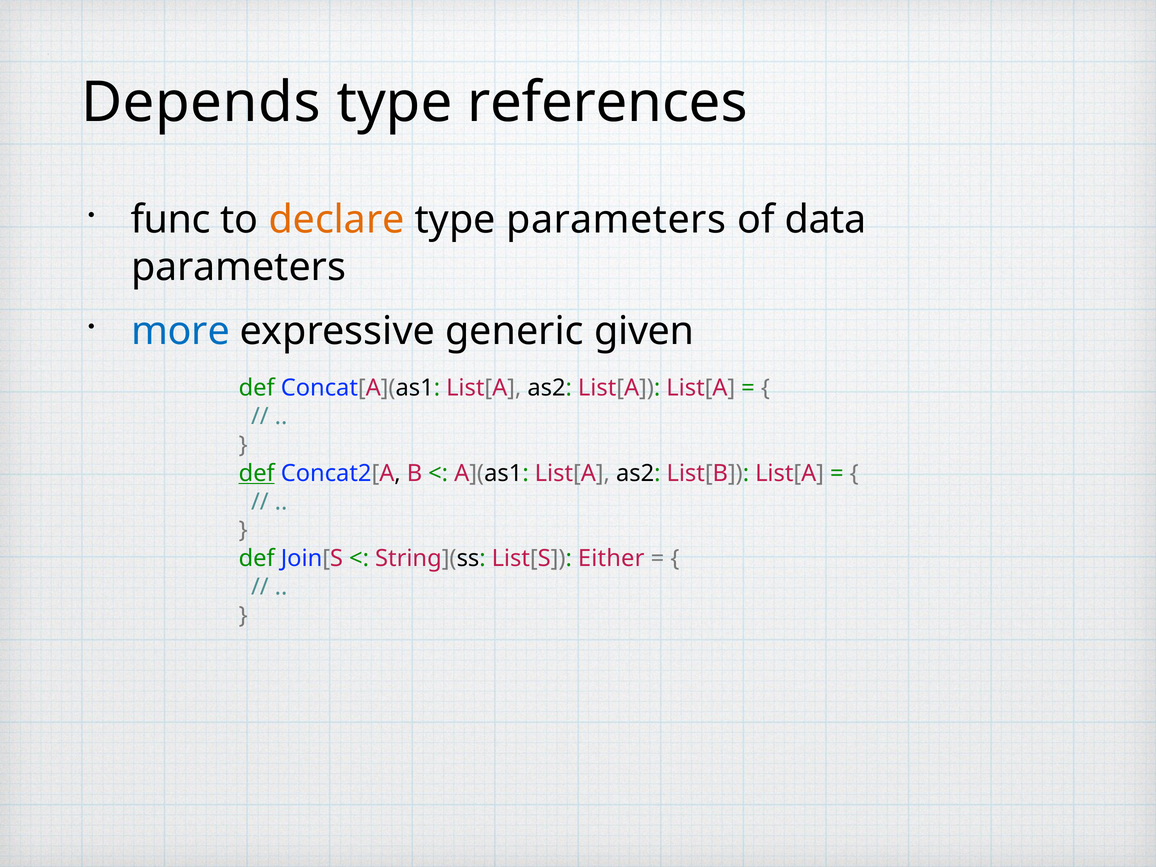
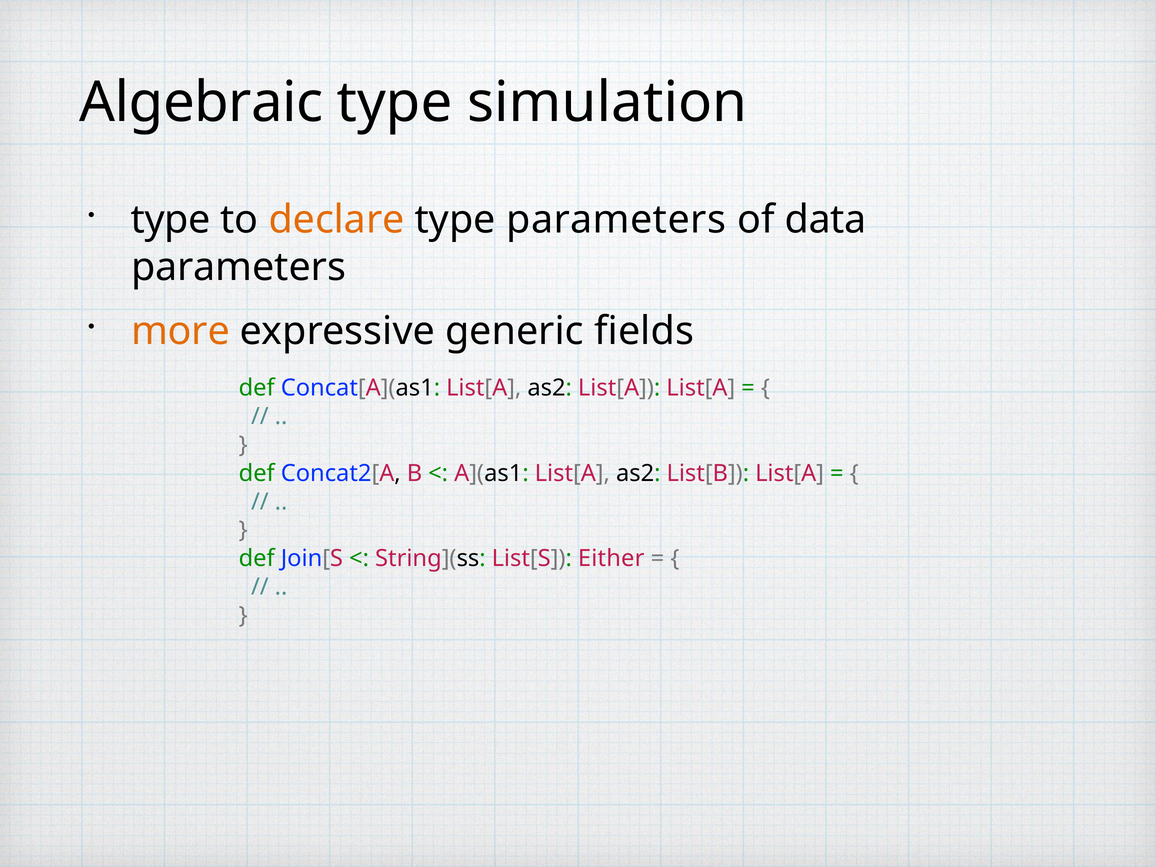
Depends: Depends -> Algebraic
references: references -> simulation
func at (171, 220): func -> type
more colour: blue -> orange
given: given -> fields
def at (257, 473) underline: present -> none
